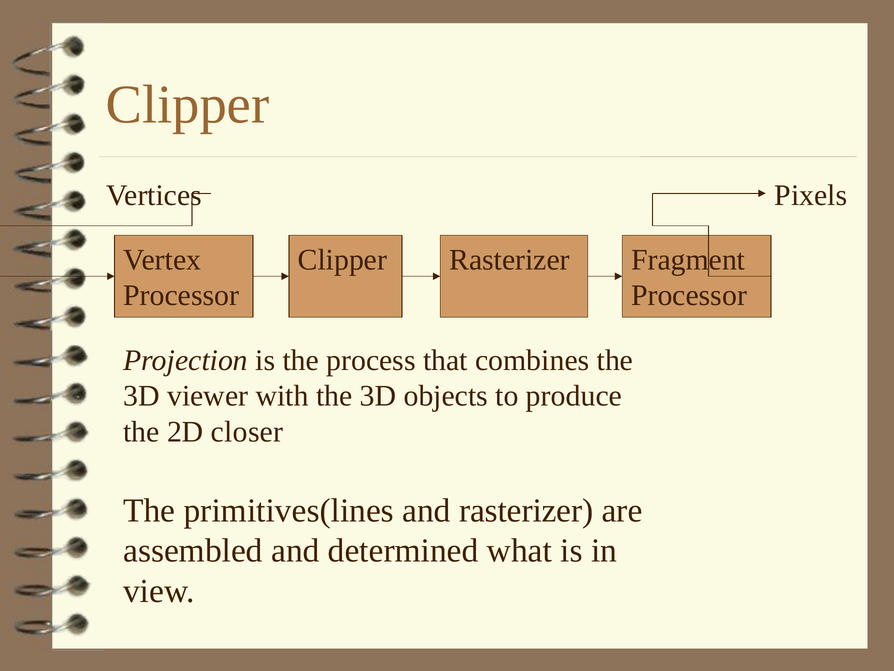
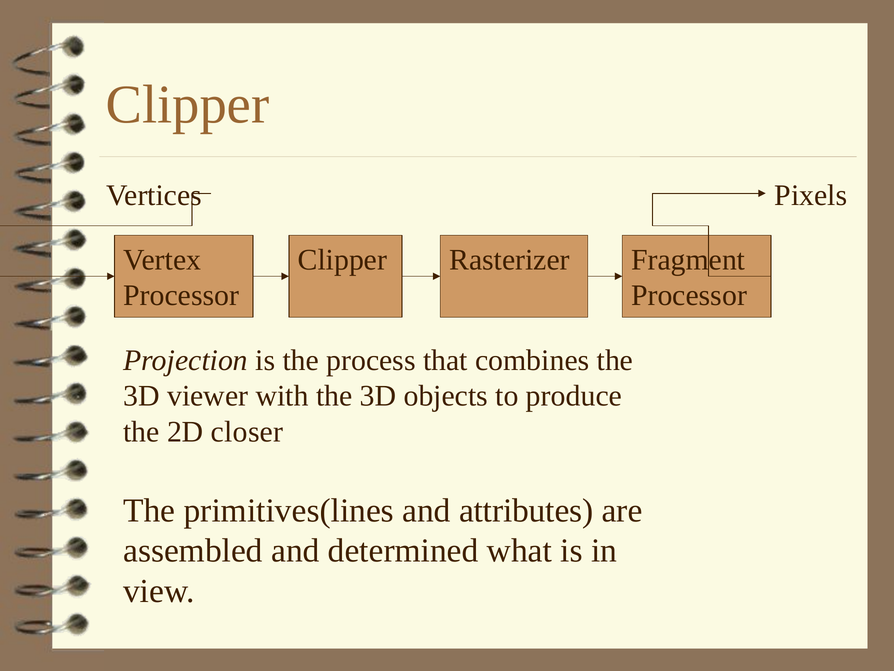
and rasterizer: rasterizer -> attributes
